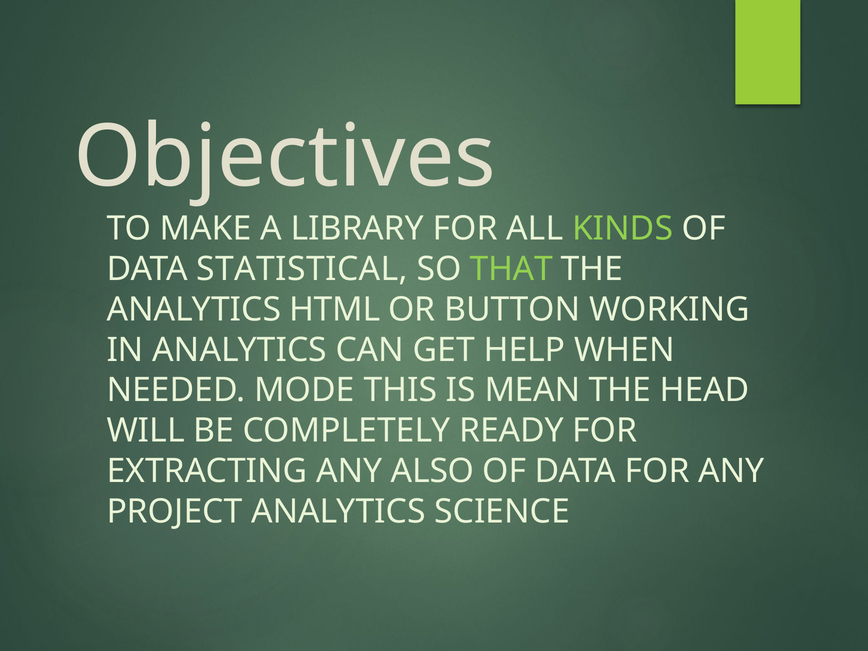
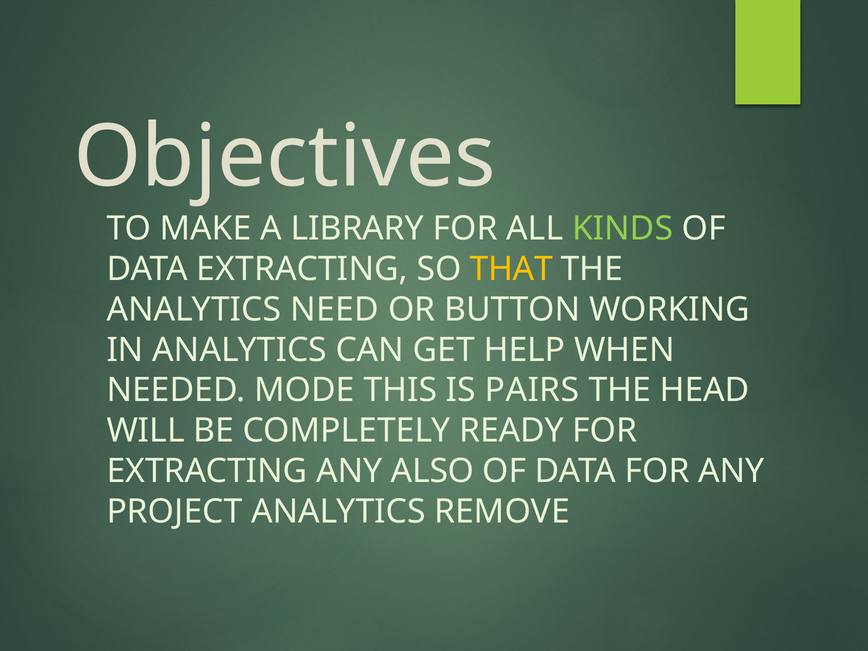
DATA STATISTICAL: STATISTICAL -> EXTRACTING
THAT colour: light green -> yellow
HTML: HTML -> NEED
MEAN: MEAN -> PAIRS
SCIENCE: SCIENCE -> REMOVE
